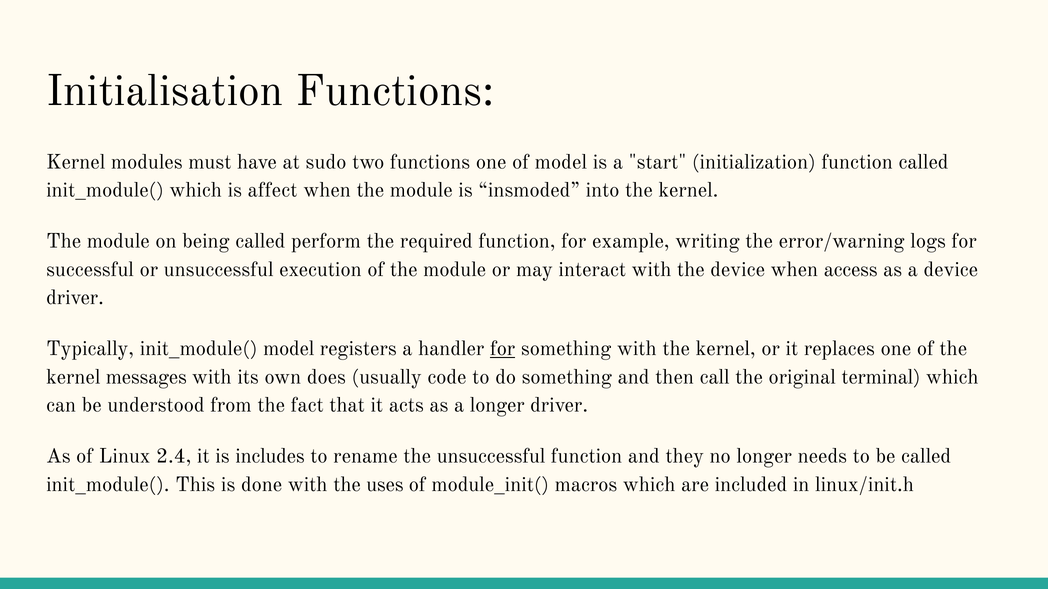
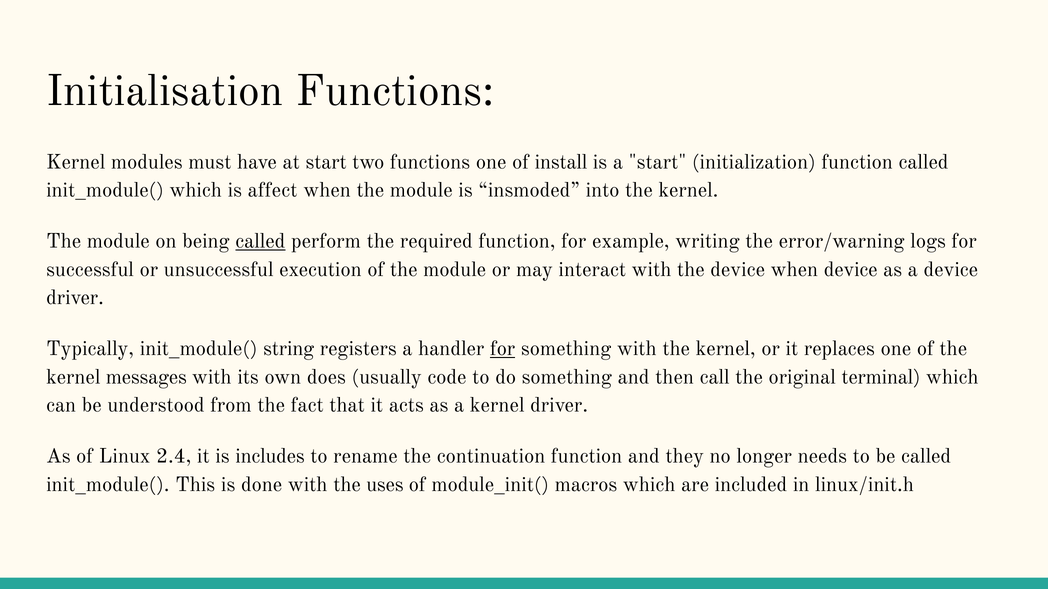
at sudo: sudo -> start
of model: model -> install
called at (260, 241) underline: none -> present
when access: access -> device
init_module( model: model -> string
a longer: longer -> kernel
the unsuccessful: unsuccessful -> continuation
